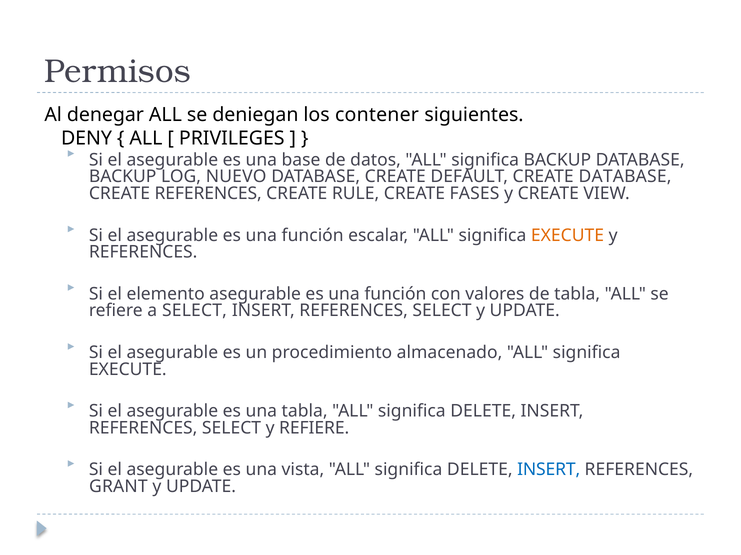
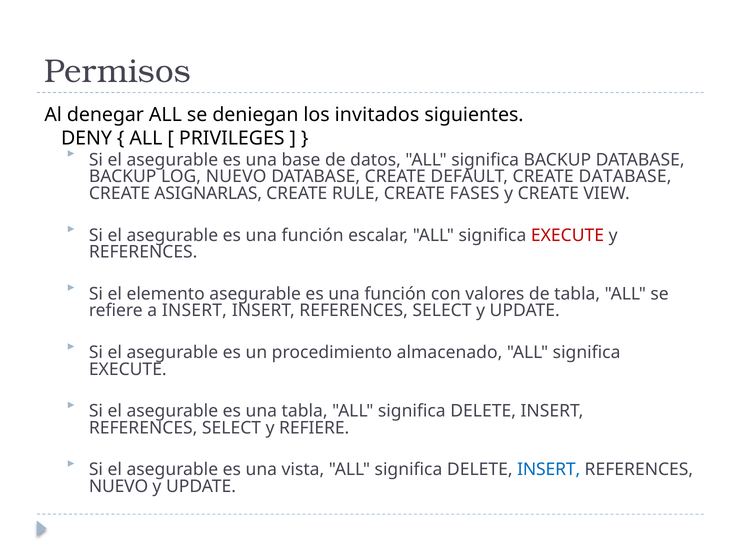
contener: contener -> invitados
CREATE REFERENCES: REFERENCES -> ASIGNARLAS
EXECUTE at (567, 236) colour: orange -> red
a SELECT: SELECT -> INSERT
GRANT at (118, 487): GRANT -> NUEVO
